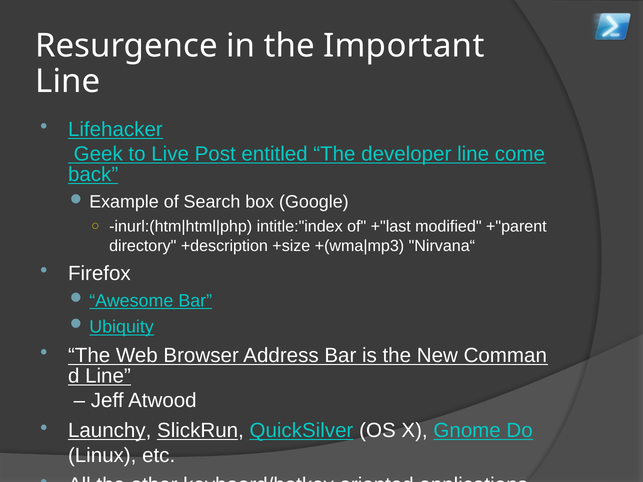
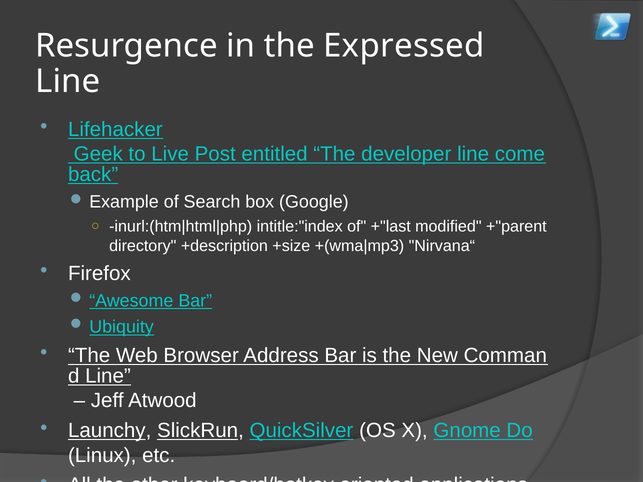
Important: Important -> Expressed
